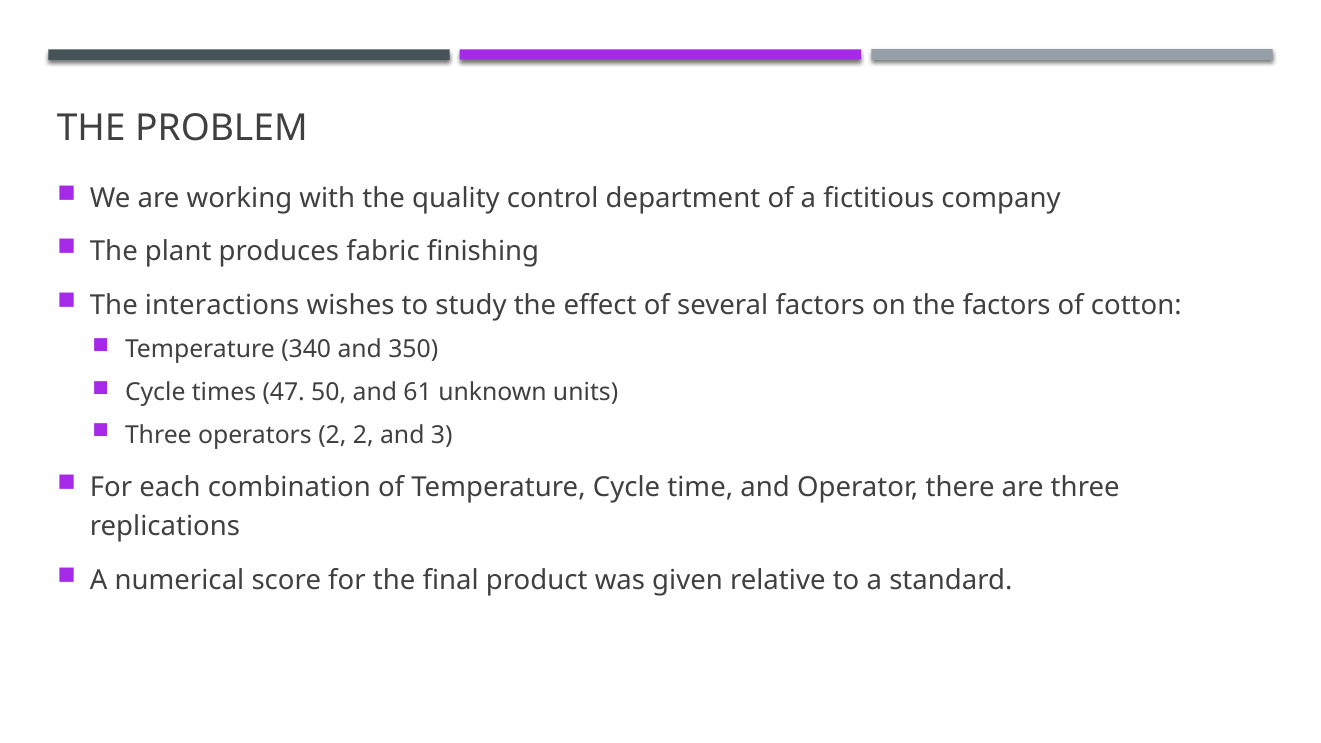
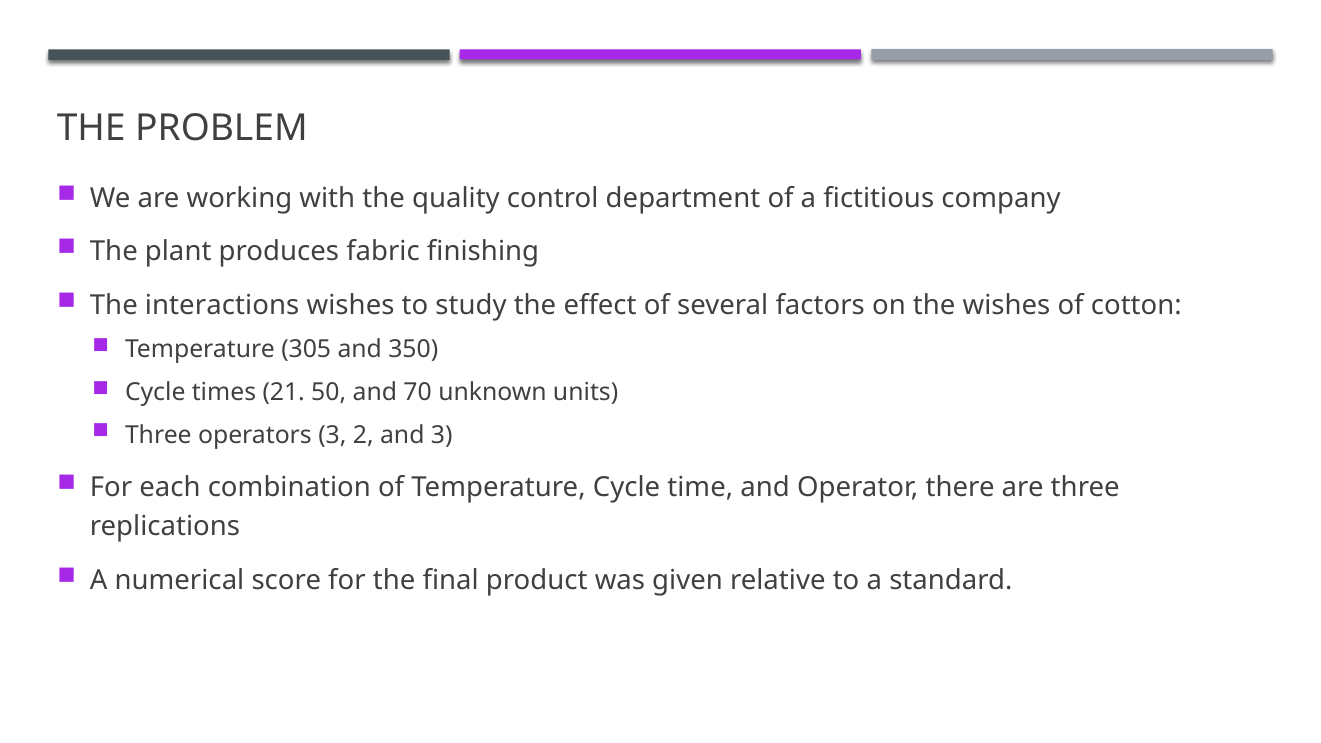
the factors: factors -> wishes
340: 340 -> 305
47: 47 -> 21
61: 61 -> 70
operators 2: 2 -> 3
